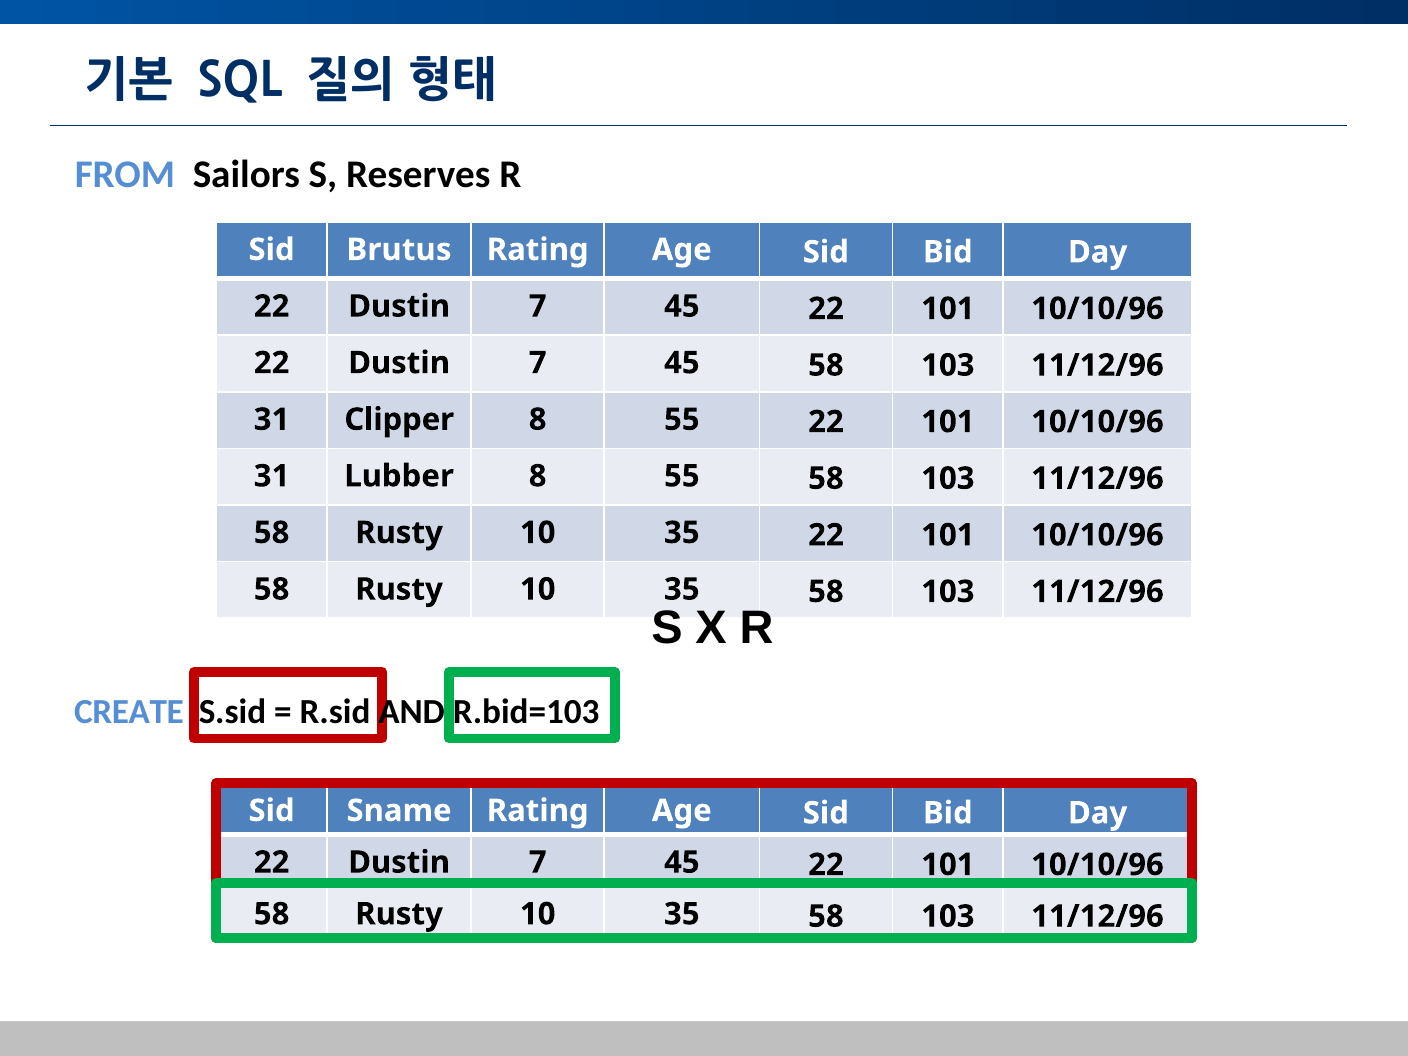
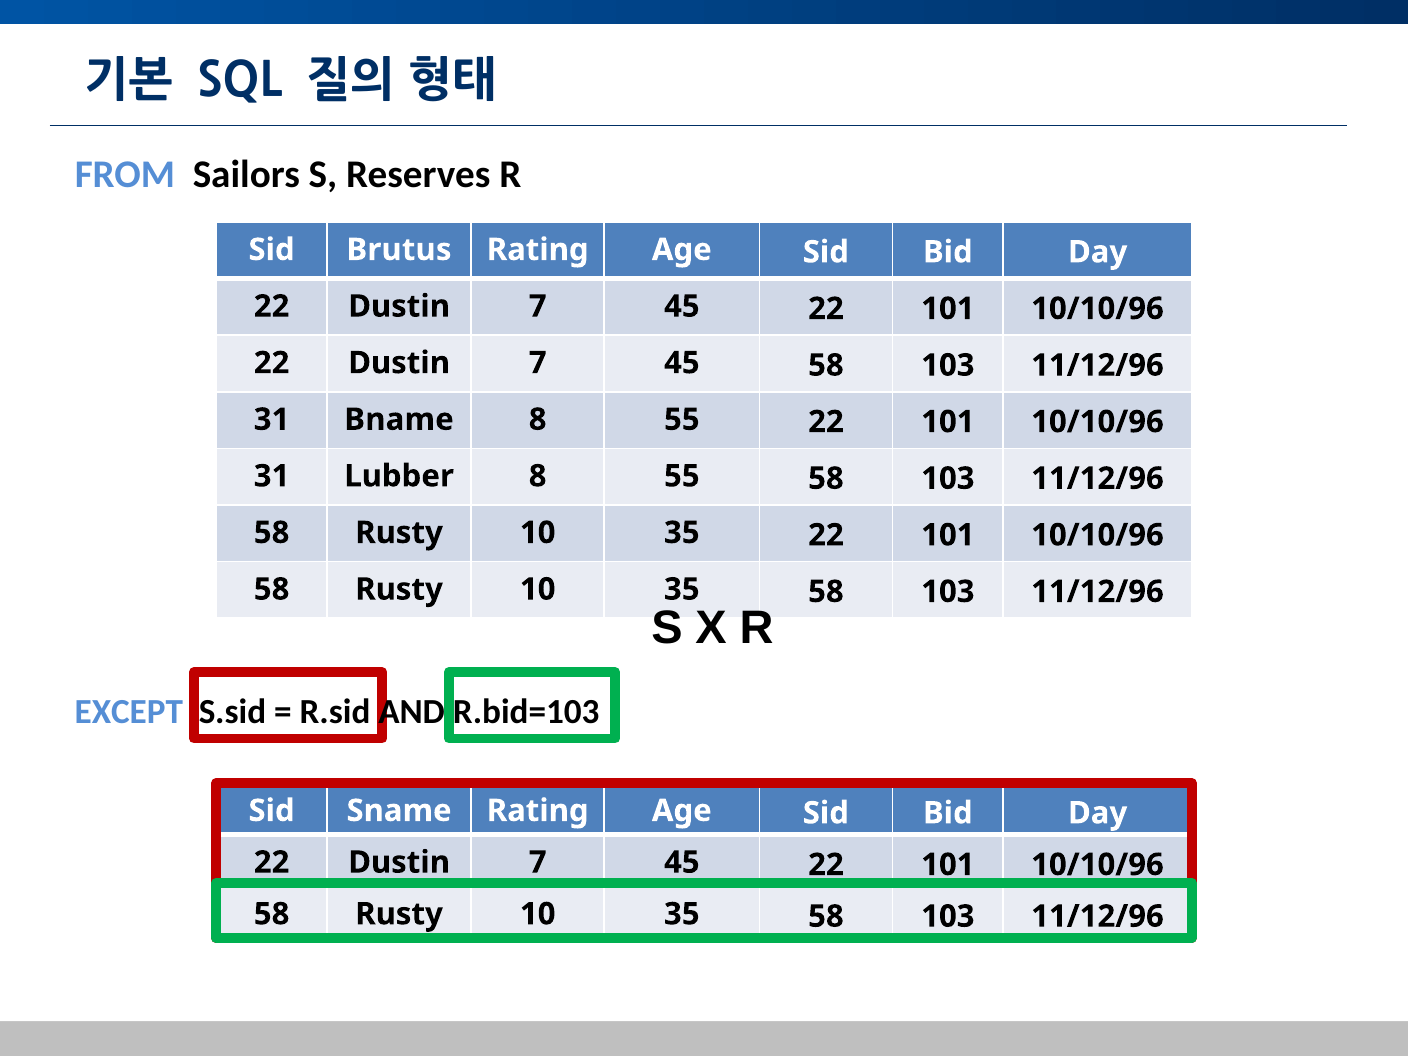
Clipper: Clipper -> Bname
CREATE: CREATE -> EXCEPT
